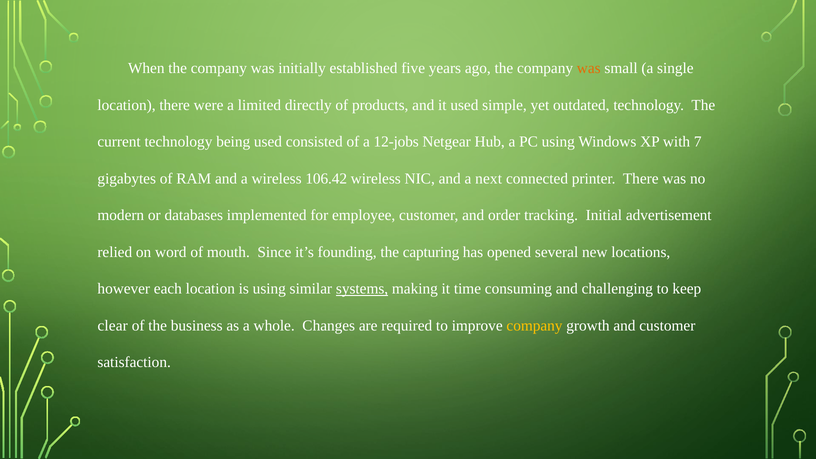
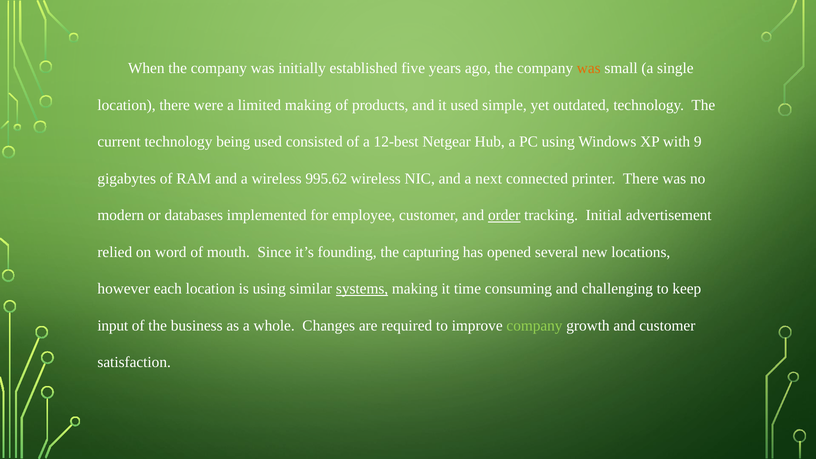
limited directly: directly -> making
12-jobs: 12-jobs -> 12-best
7: 7 -> 9
106.42: 106.42 -> 995.62
order underline: none -> present
clear: clear -> input
company at (535, 325) colour: yellow -> light green
